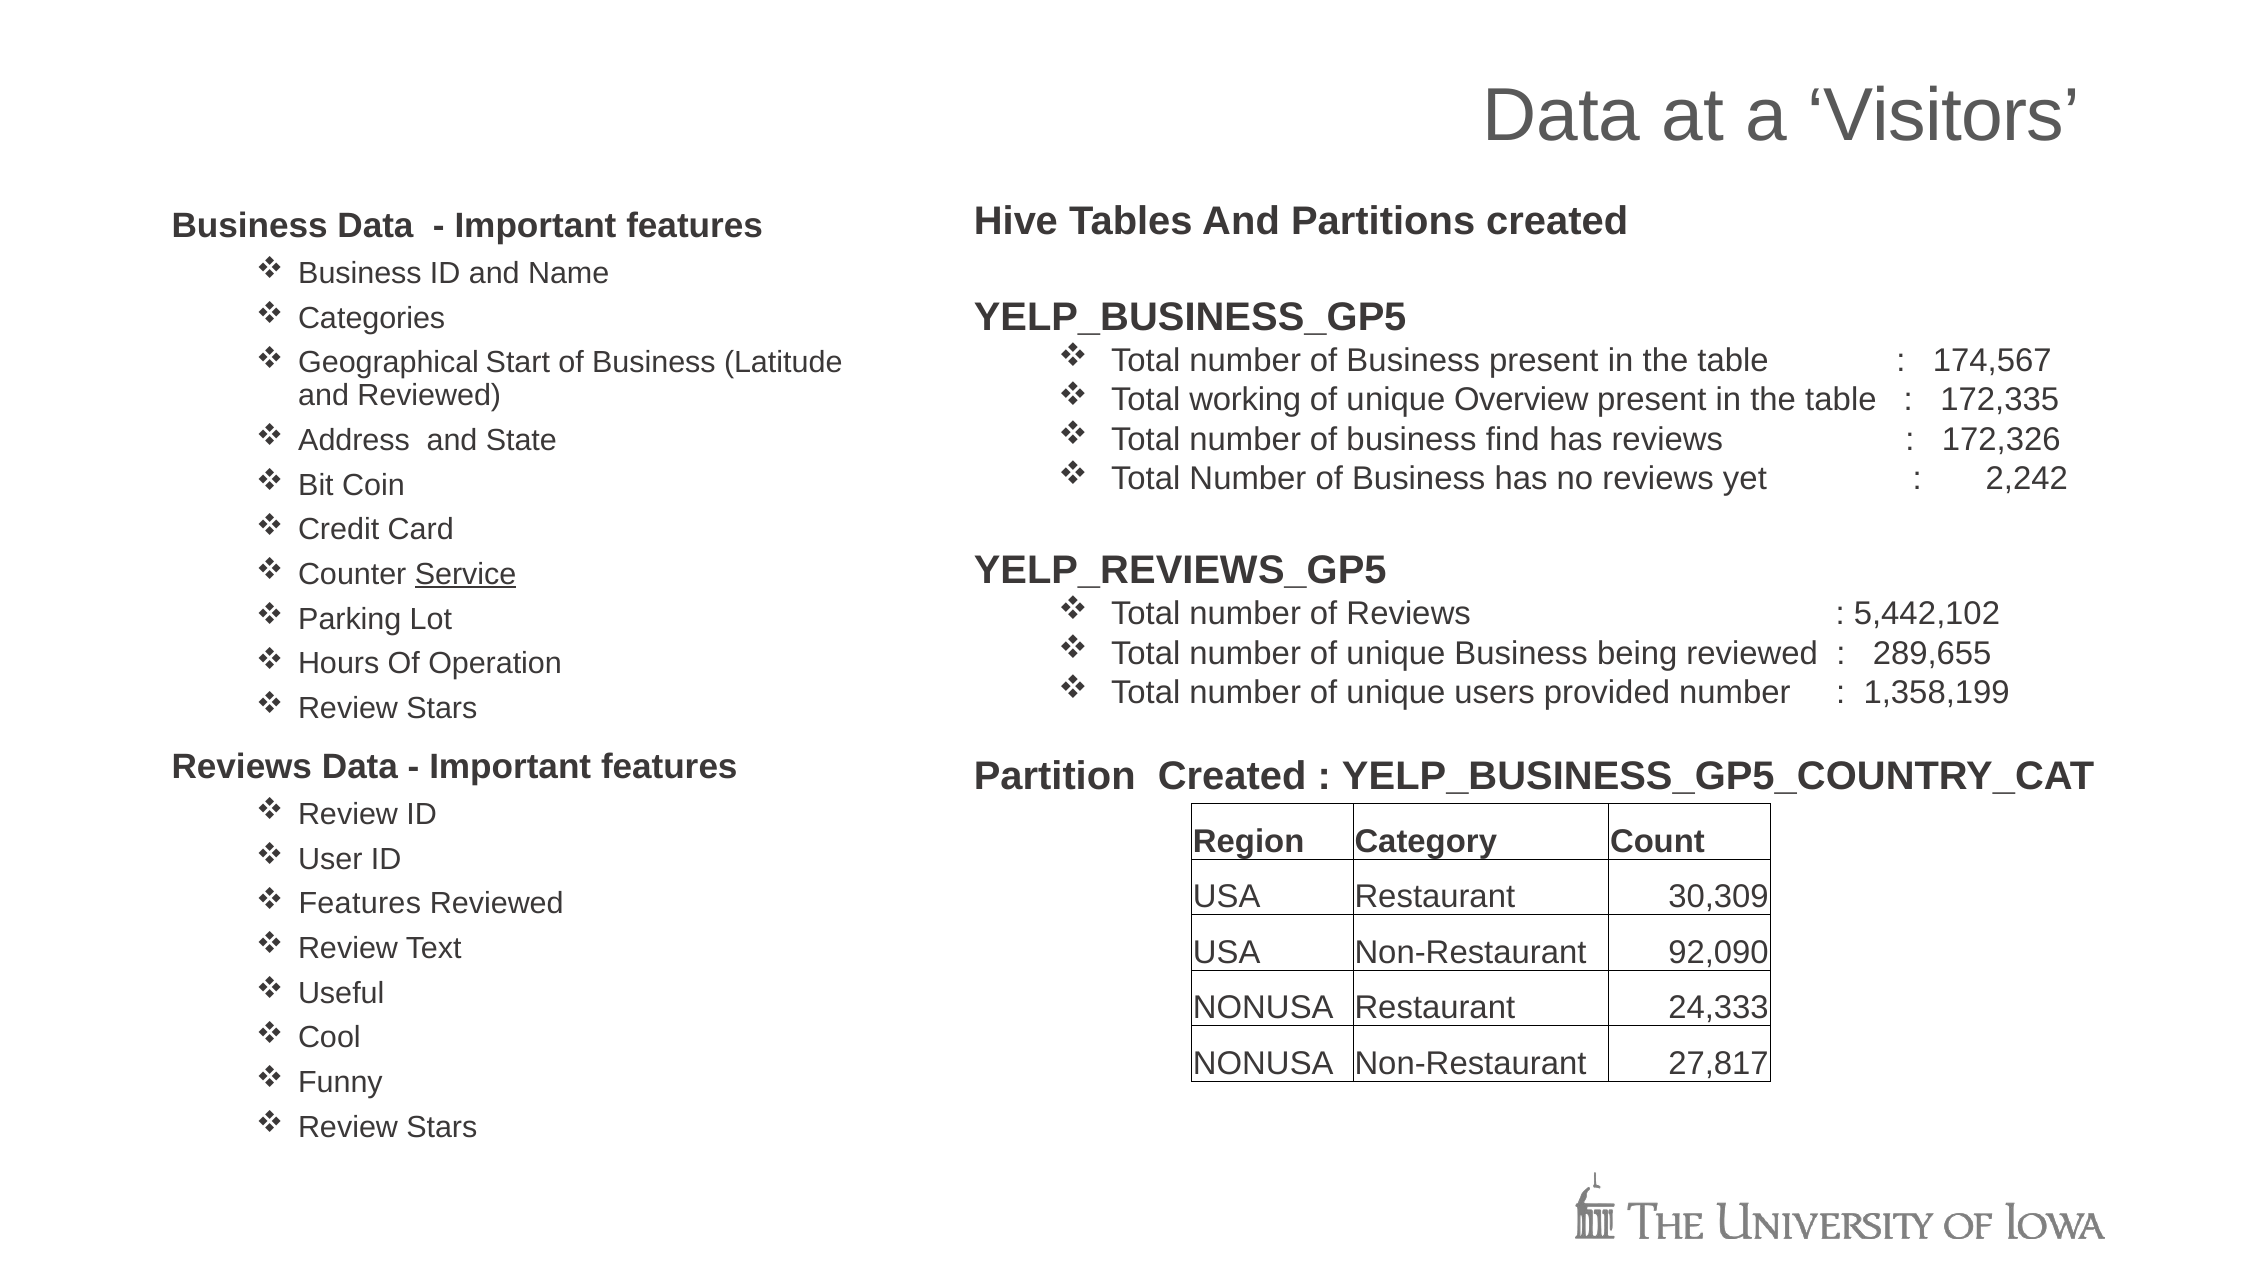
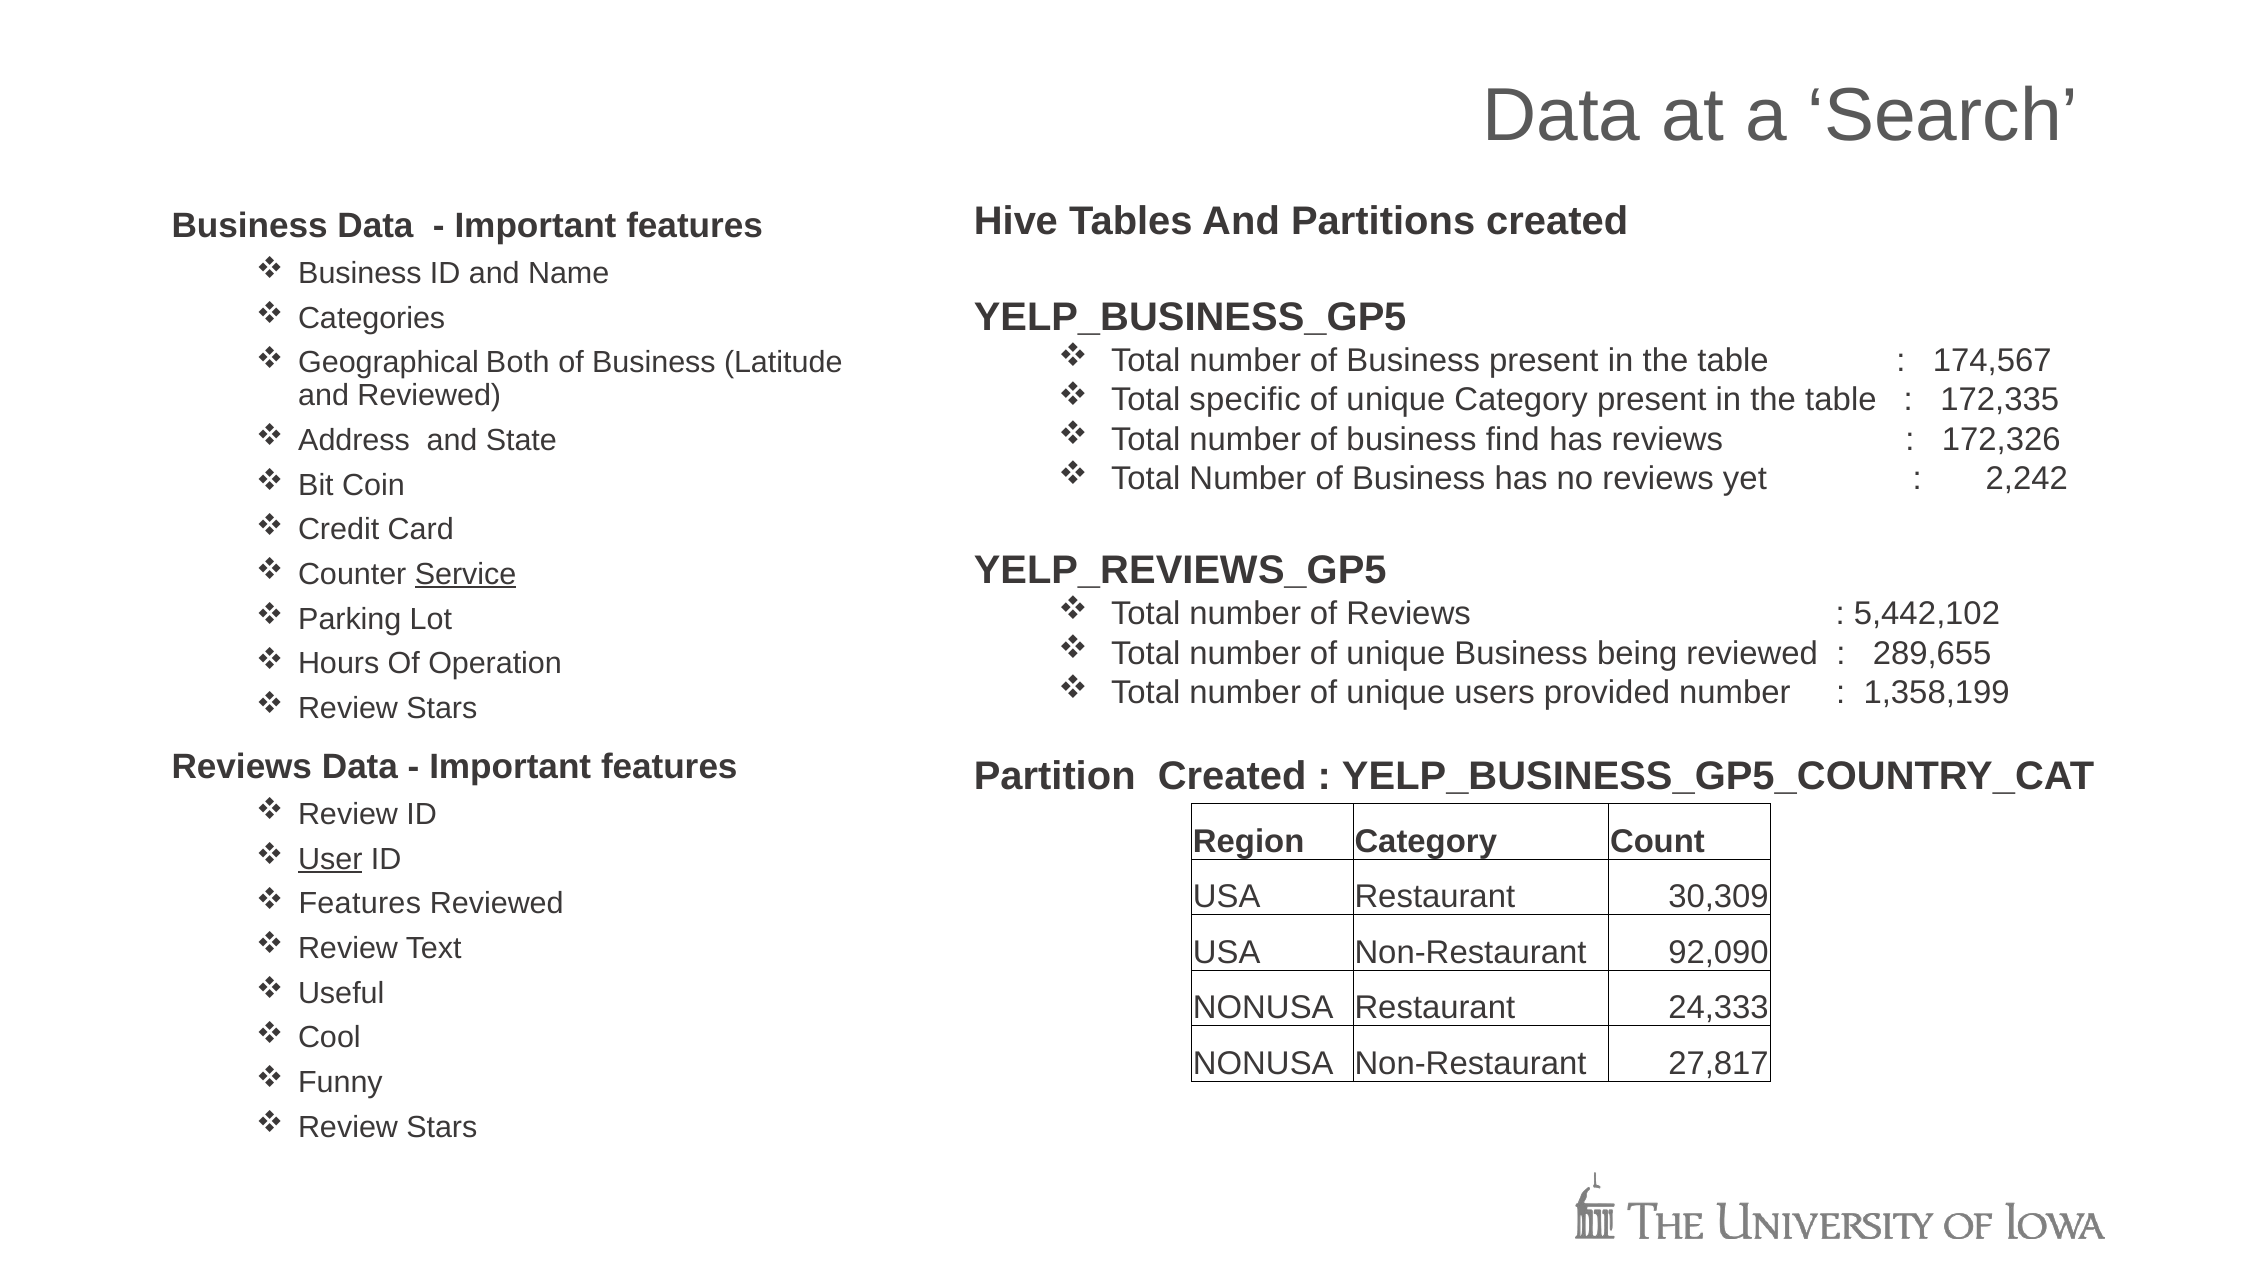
Visitors: Visitors -> Search
Start: Start -> Both
working: working -> specific
unique Overview: Overview -> Category
User underline: none -> present
